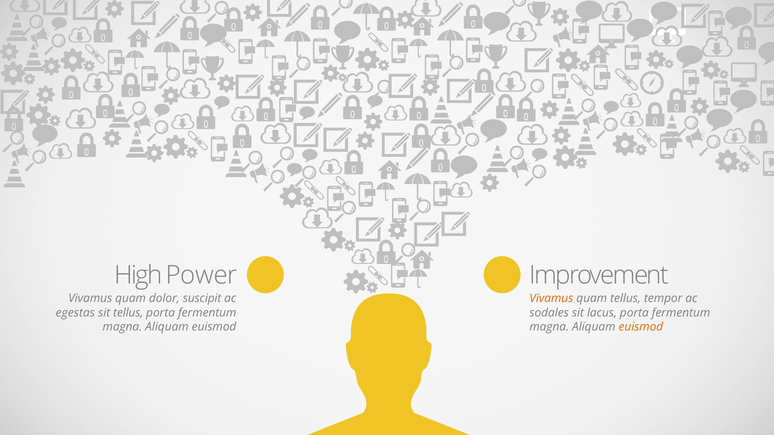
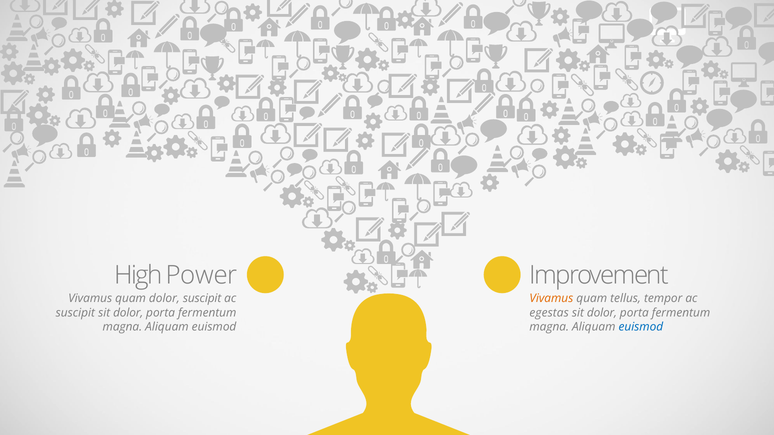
egestas at (75, 313): egestas -> suscipit
tellus at (128, 313): tellus -> dolor
sodales: sodales -> egestas
lacus at (602, 313): lacus -> dolor
euismod at (641, 327) colour: orange -> blue
